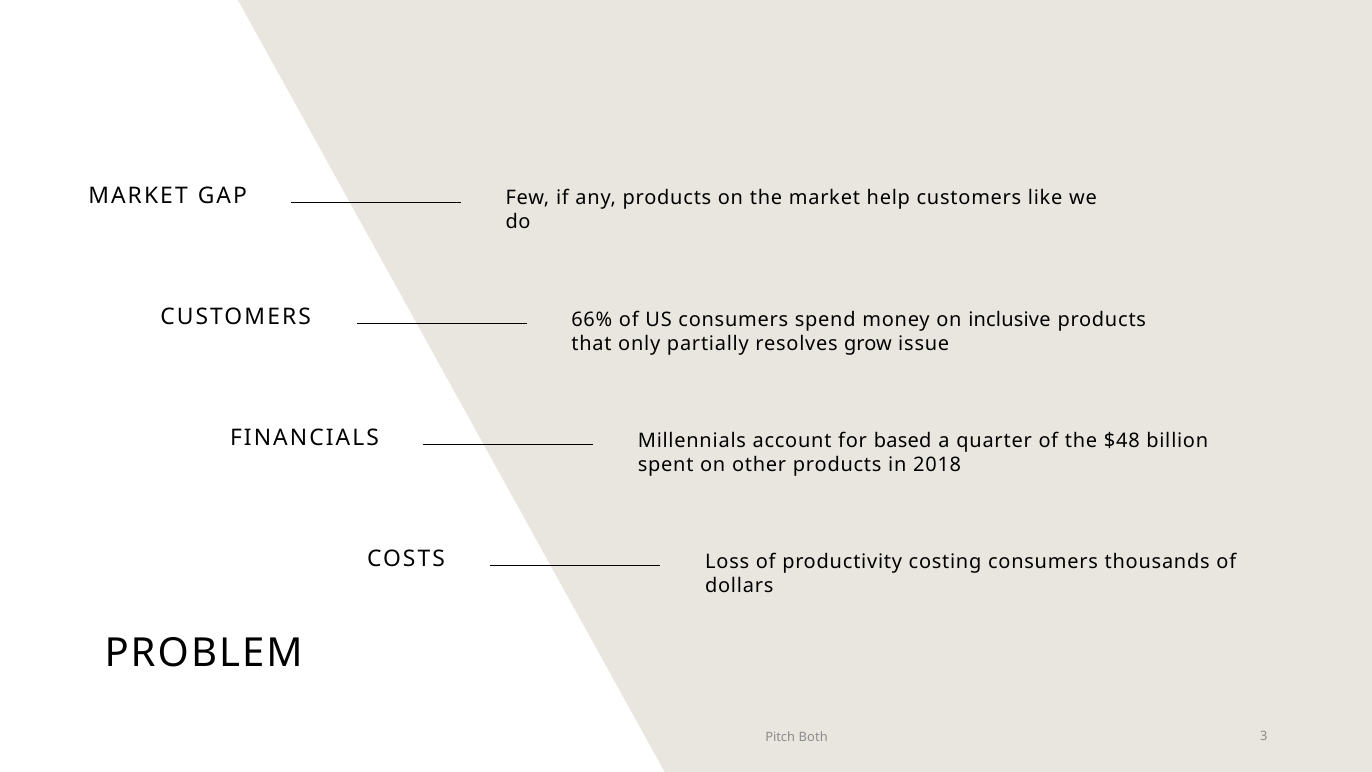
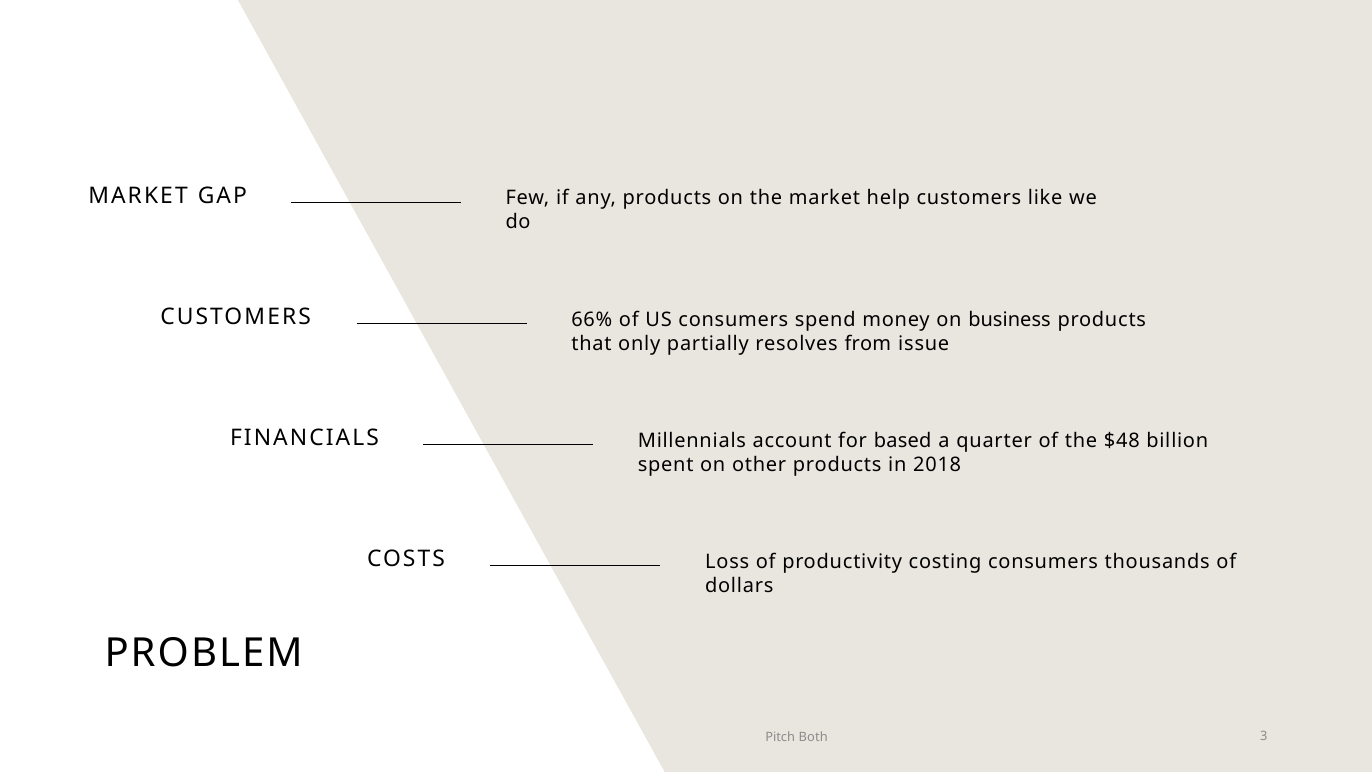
inclusive: inclusive -> business
grow: grow -> from
